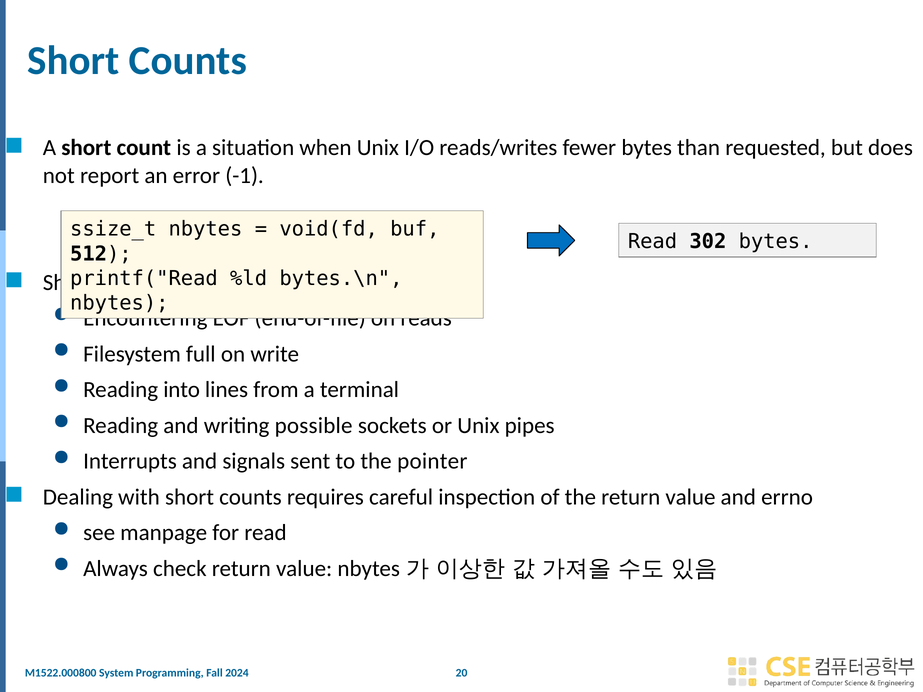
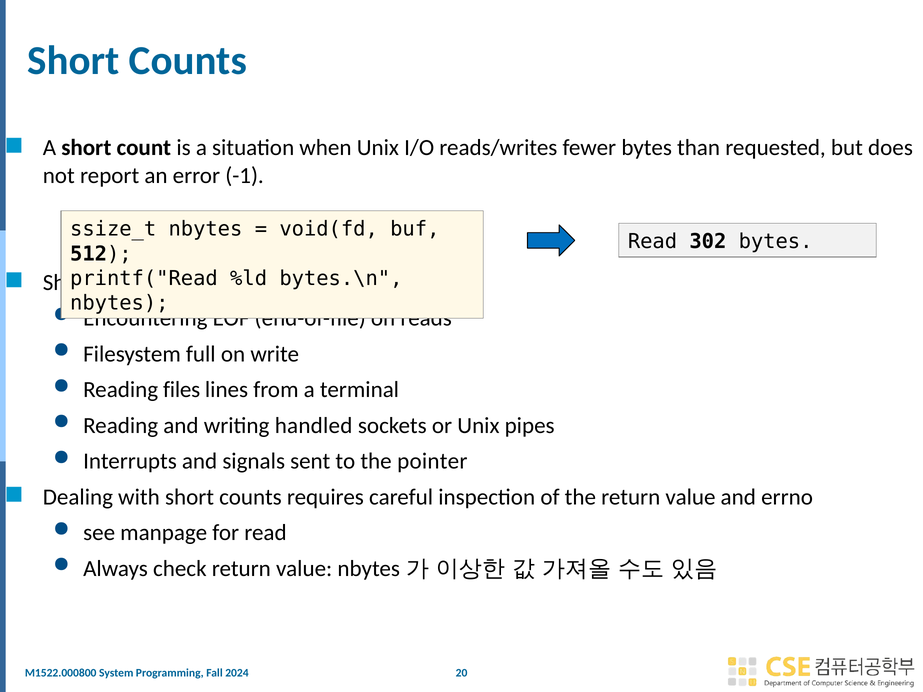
into: into -> files
possible: possible -> handled
